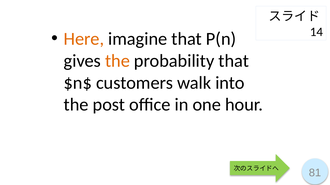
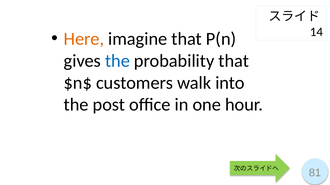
the at (117, 61) colour: orange -> blue
